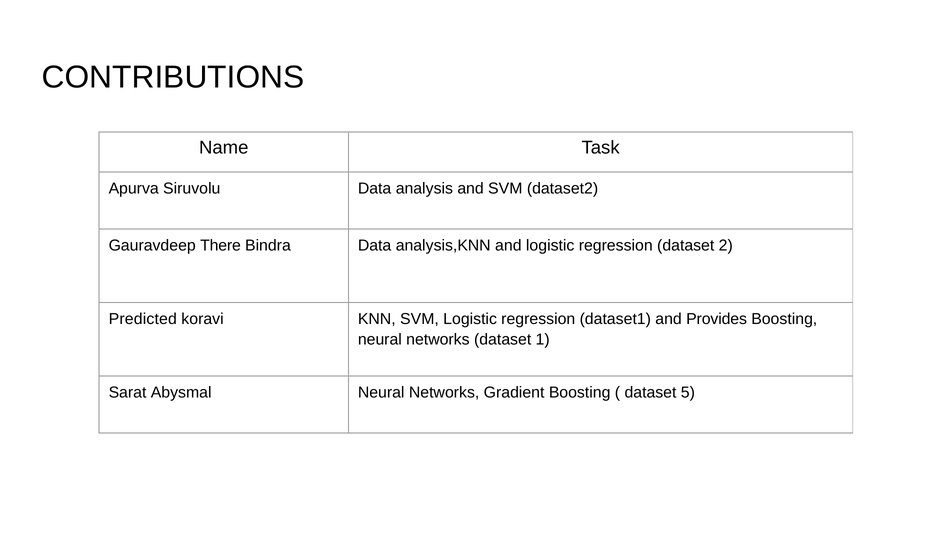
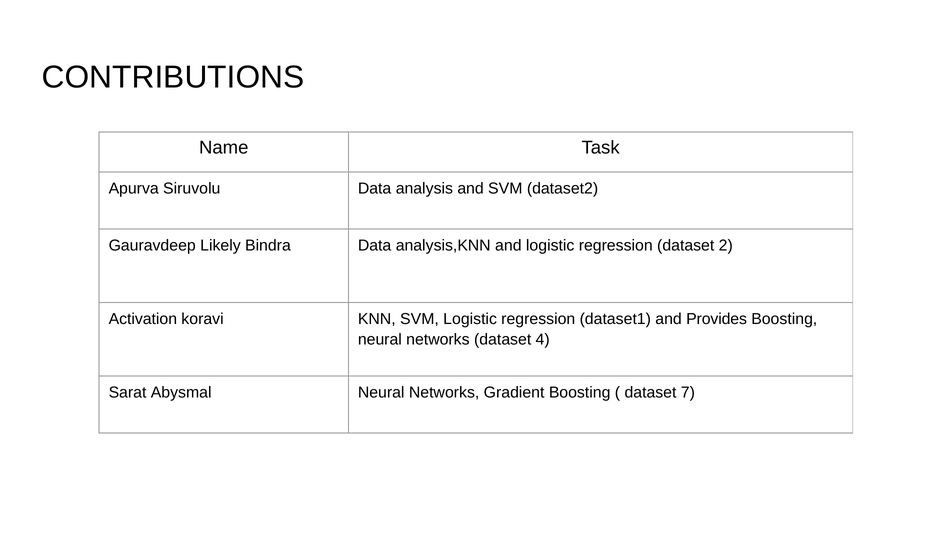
There: There -> Likely
Predicted: Predicted -> Activation
1: 1 -> 4
5: 5 -> 7
